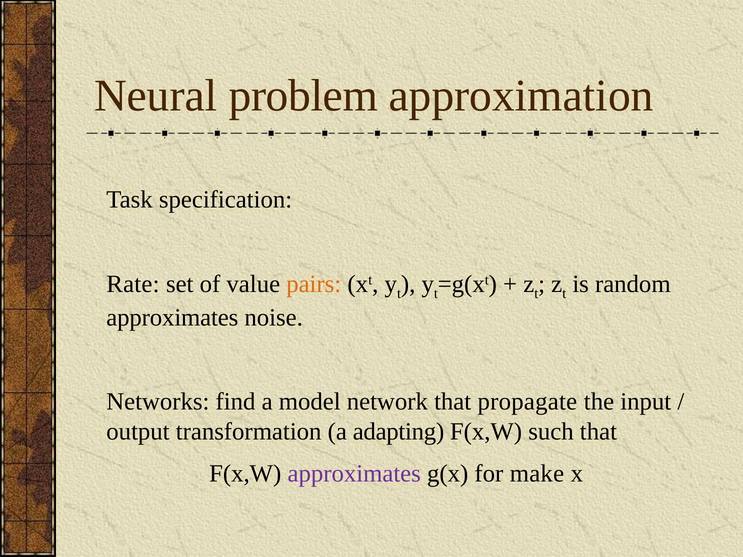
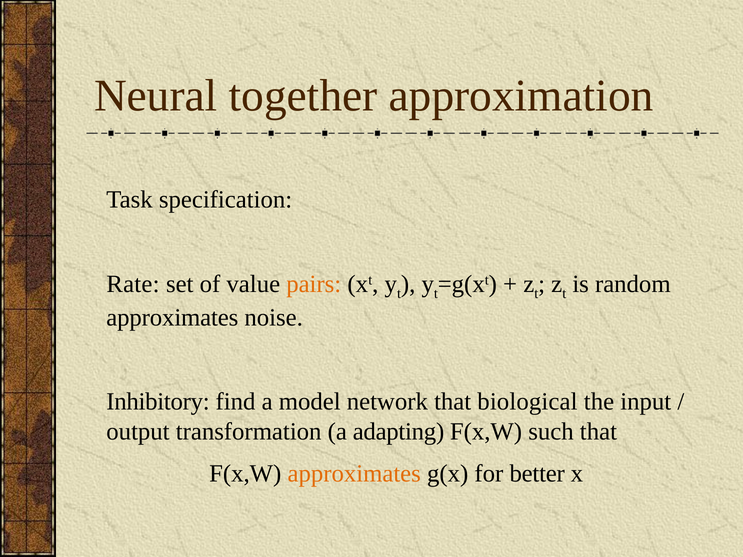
problem: problem -> together
Networks: Networks -> Inhibitory
propagate: propagate -> biological
approximates at (354, 474) colour: purple -> orange
make: make -> better
